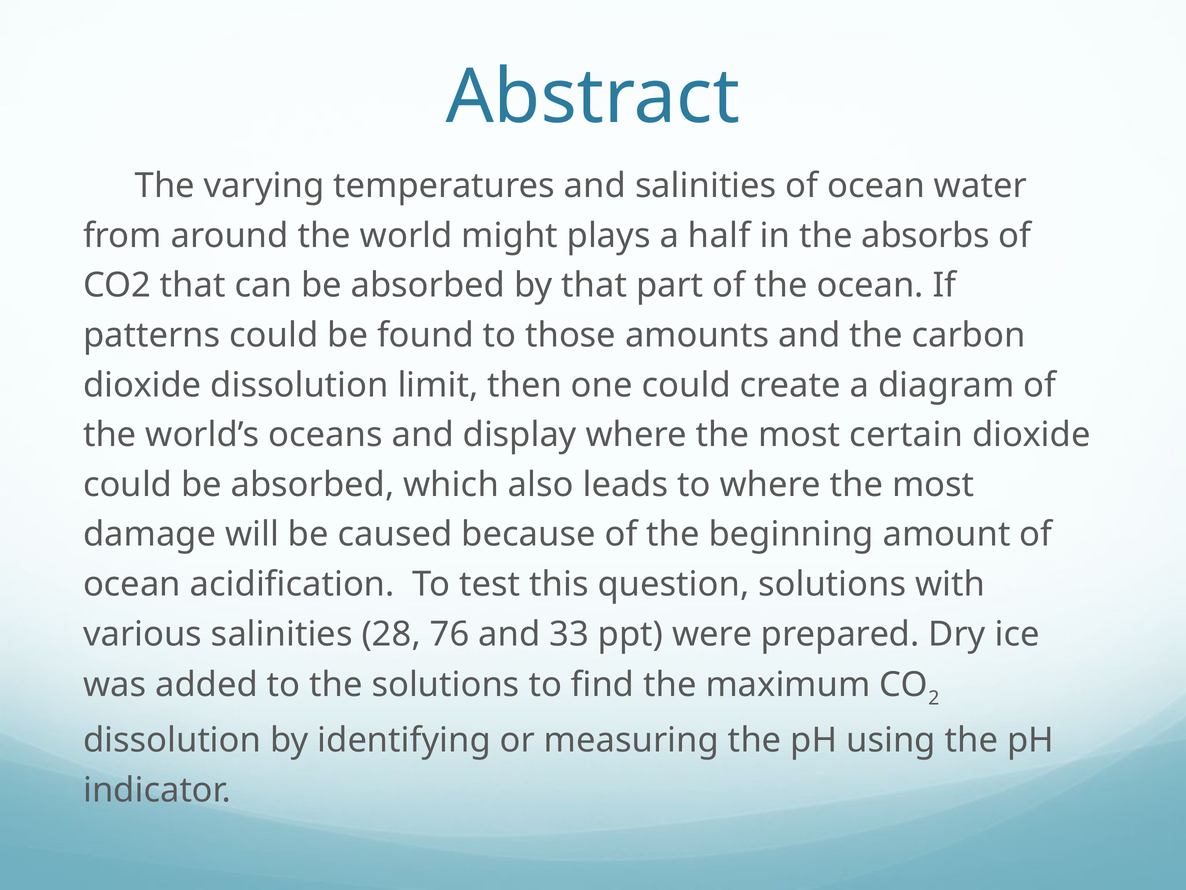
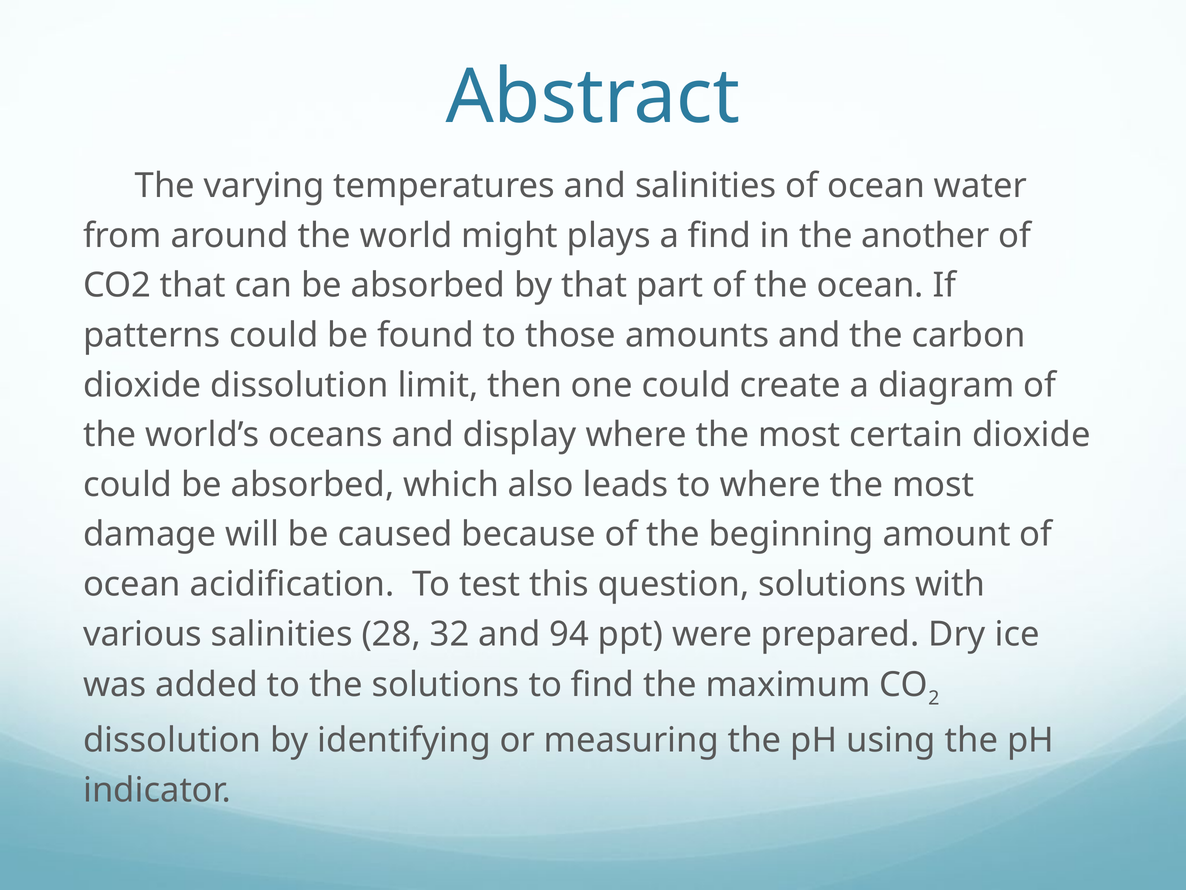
a half: half -> find
absorbs: absorbs -> another
76: 76 -> 32
33: 33 -> 94
